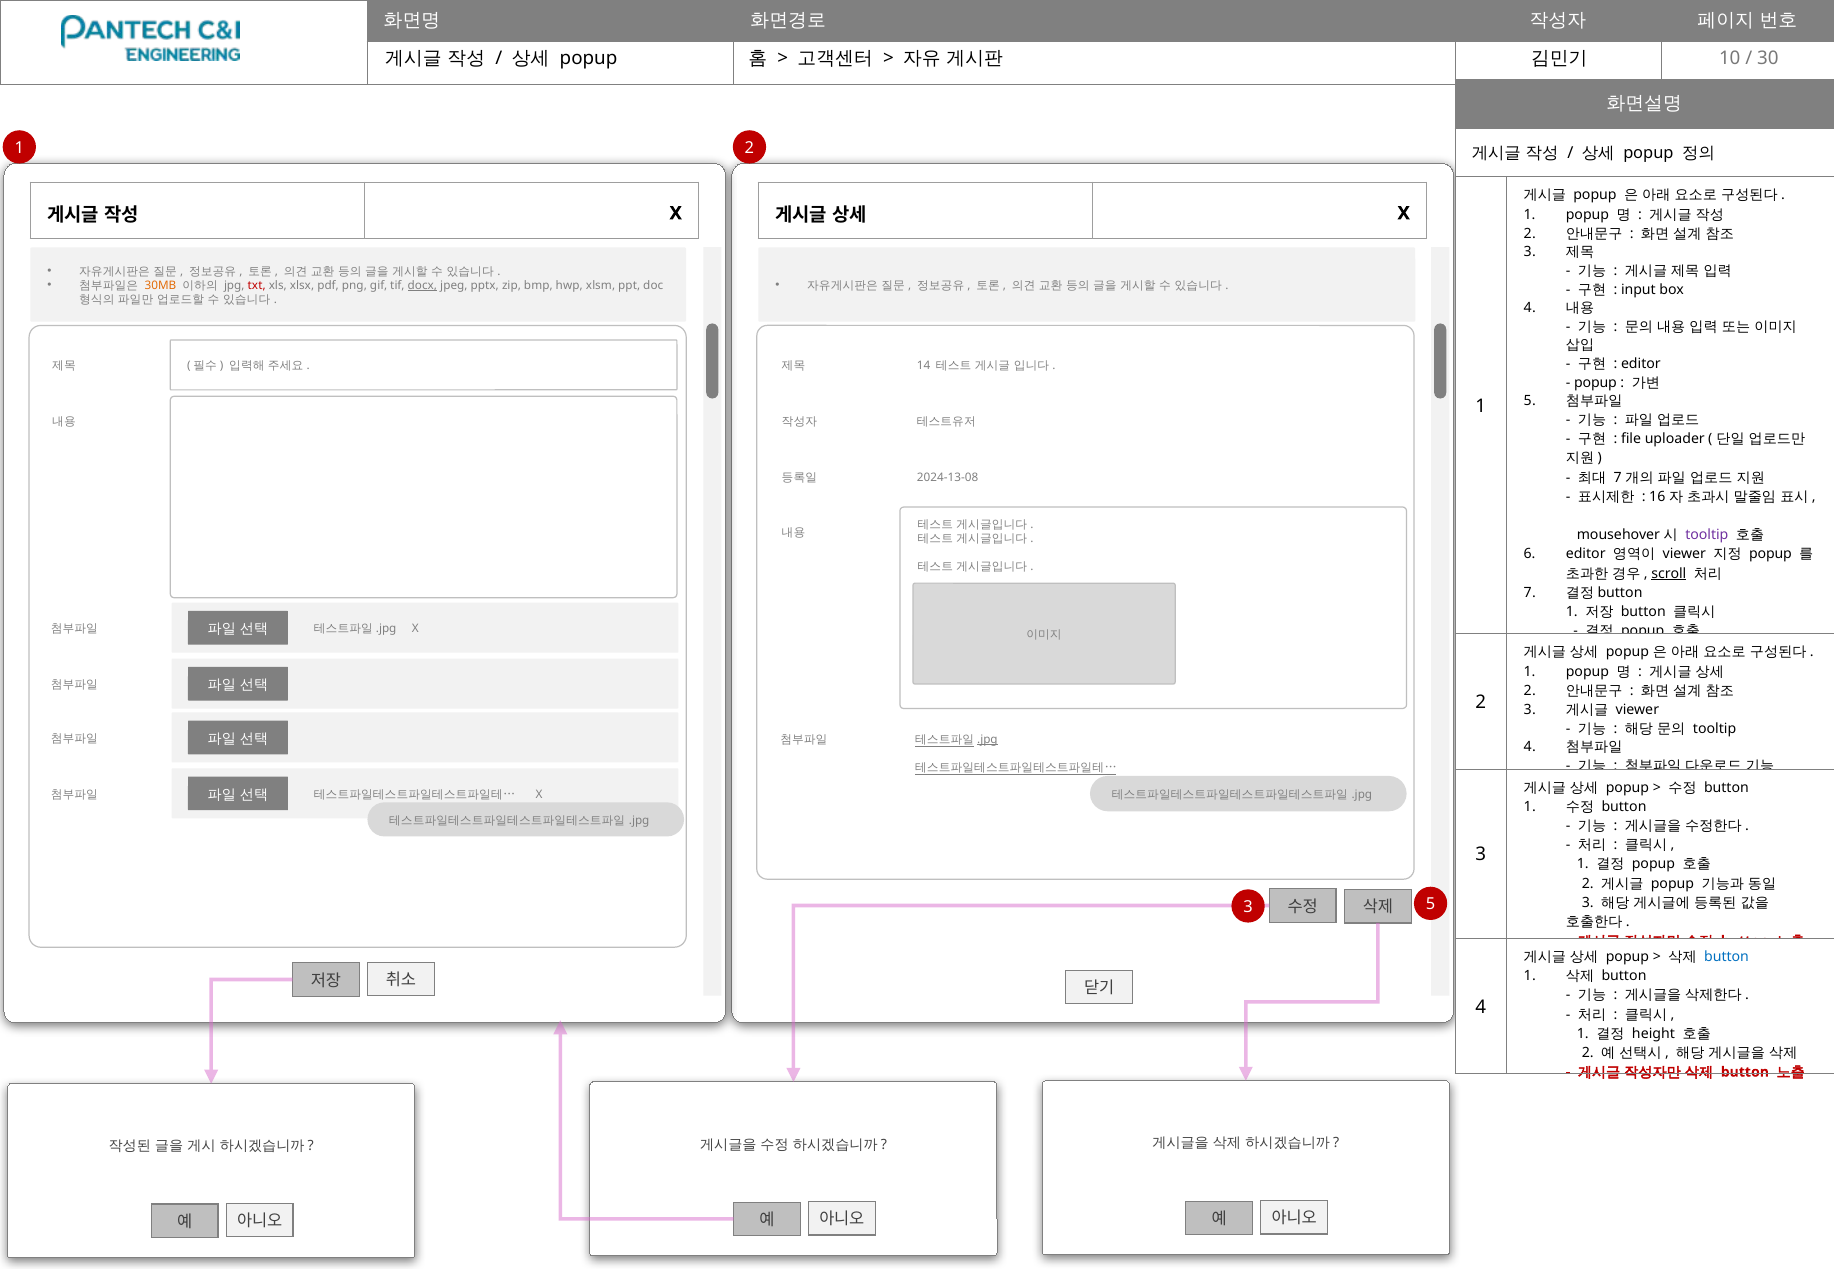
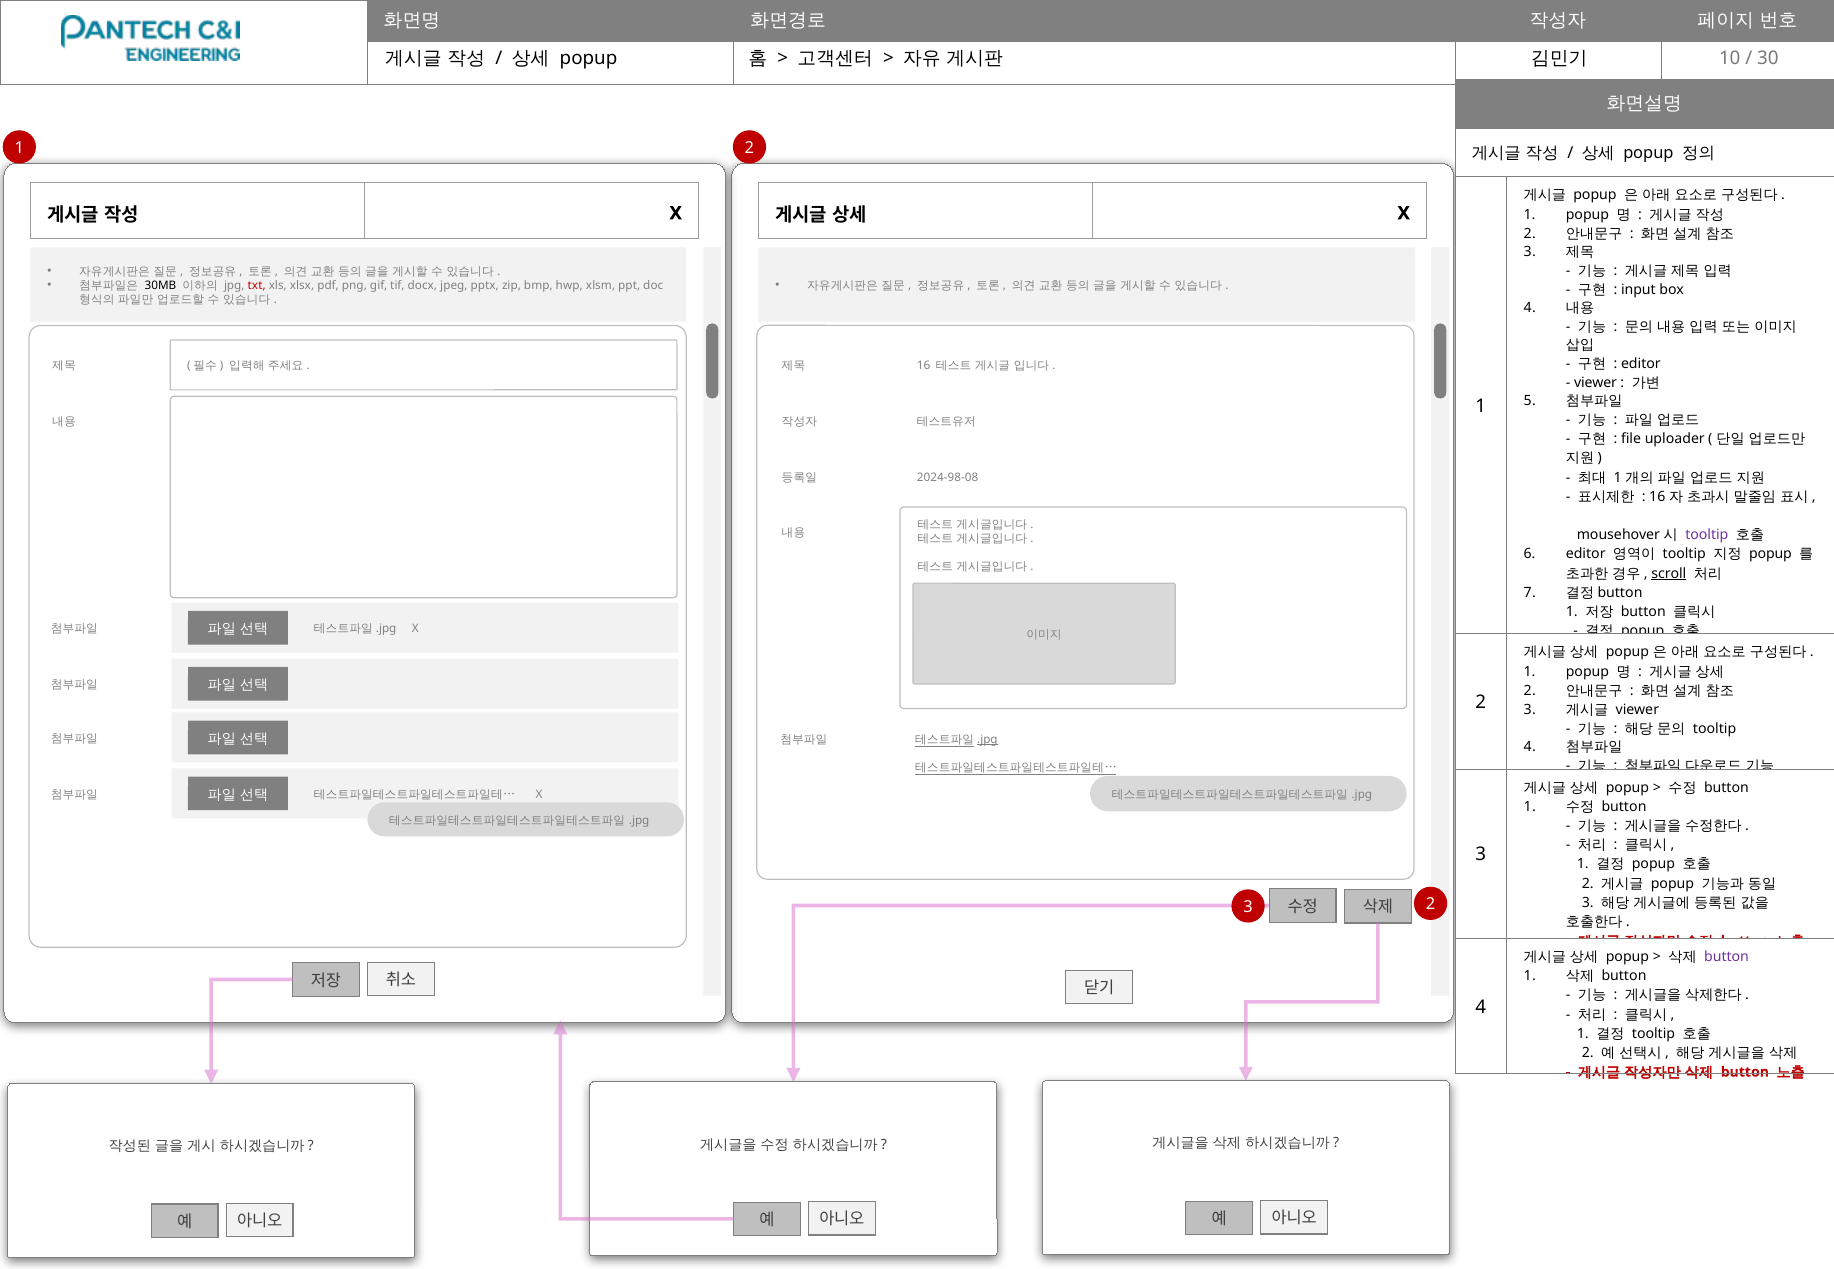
30MB colour: orange -> black
docx underline: present -> none
14 at (924, 366): 14 -> 16
popup at (1596, 383): popup -> viewer
2024-13-08: 2024-13-08 -> 2024-98-08
7 at (1618, 478): 7 -> 1
viewer at (1684, 554): viewer -> tooltip
5 at (1431, 905): 5 -> 2
button at (1727, 957) colour: blue -> purple
height at (1654, 1034): height -> tooltip
